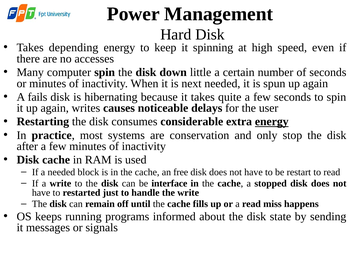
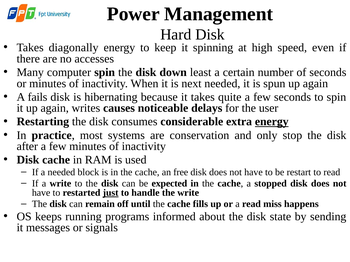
depending: depending -> diagonally
little: little -> least
interface: interface -> expected
just underline: none -> present
